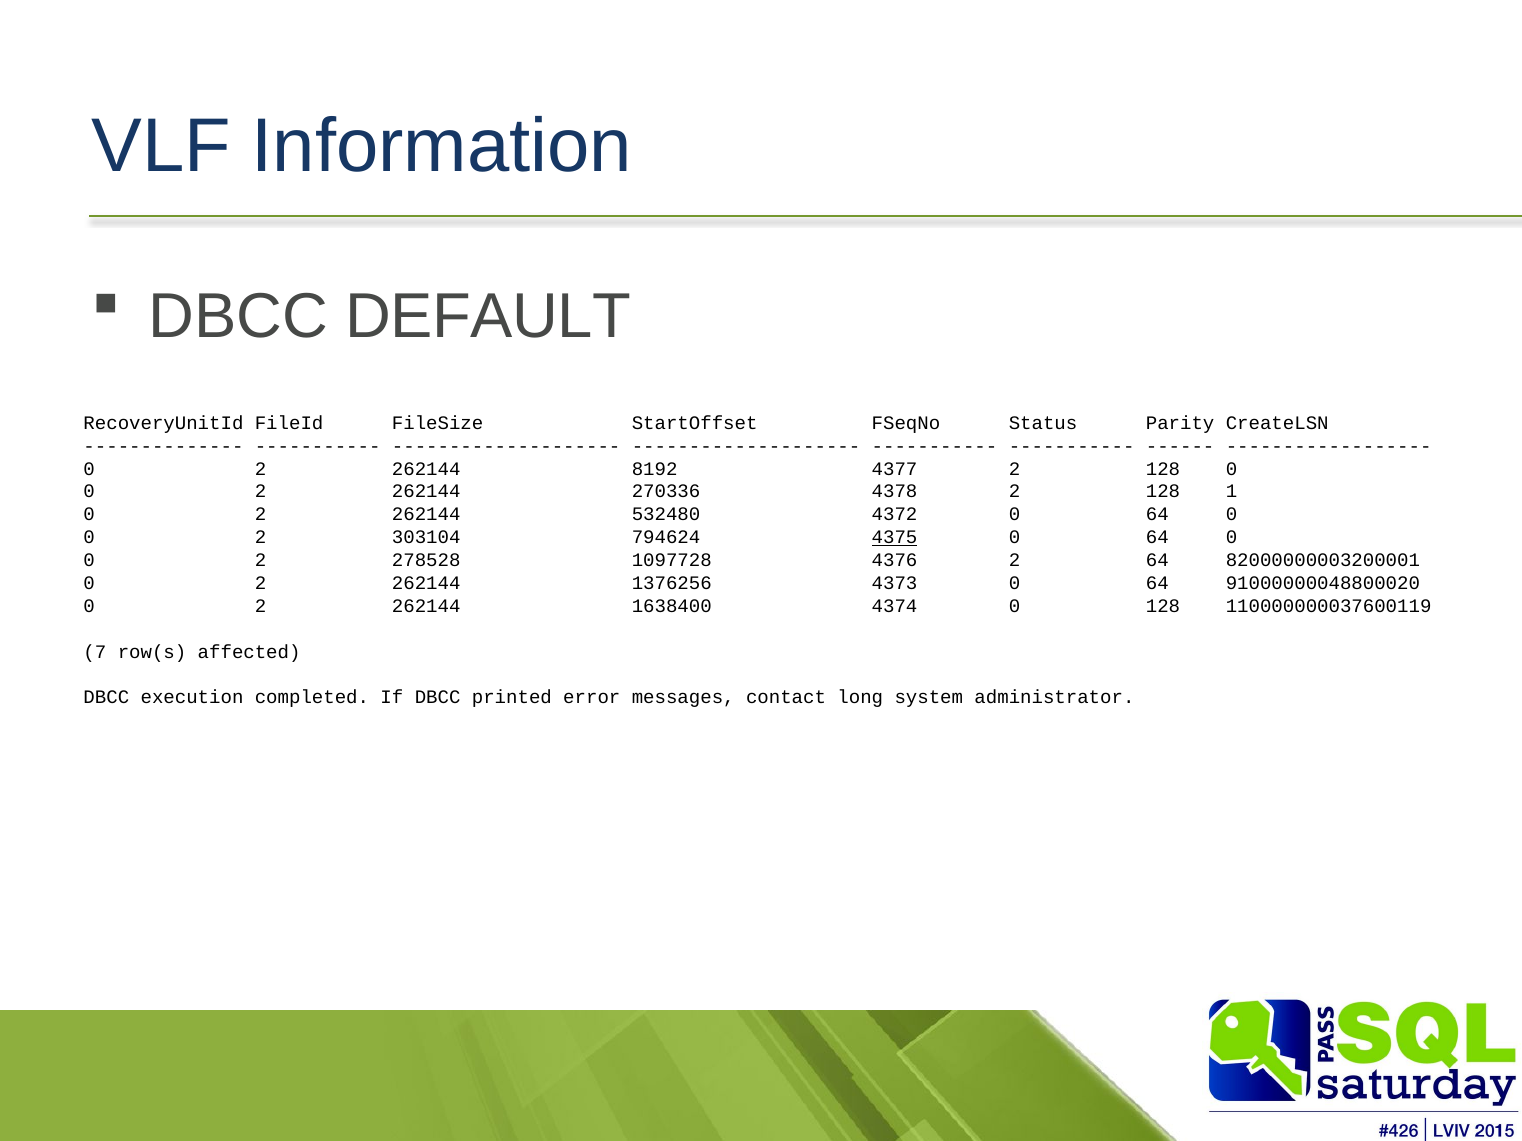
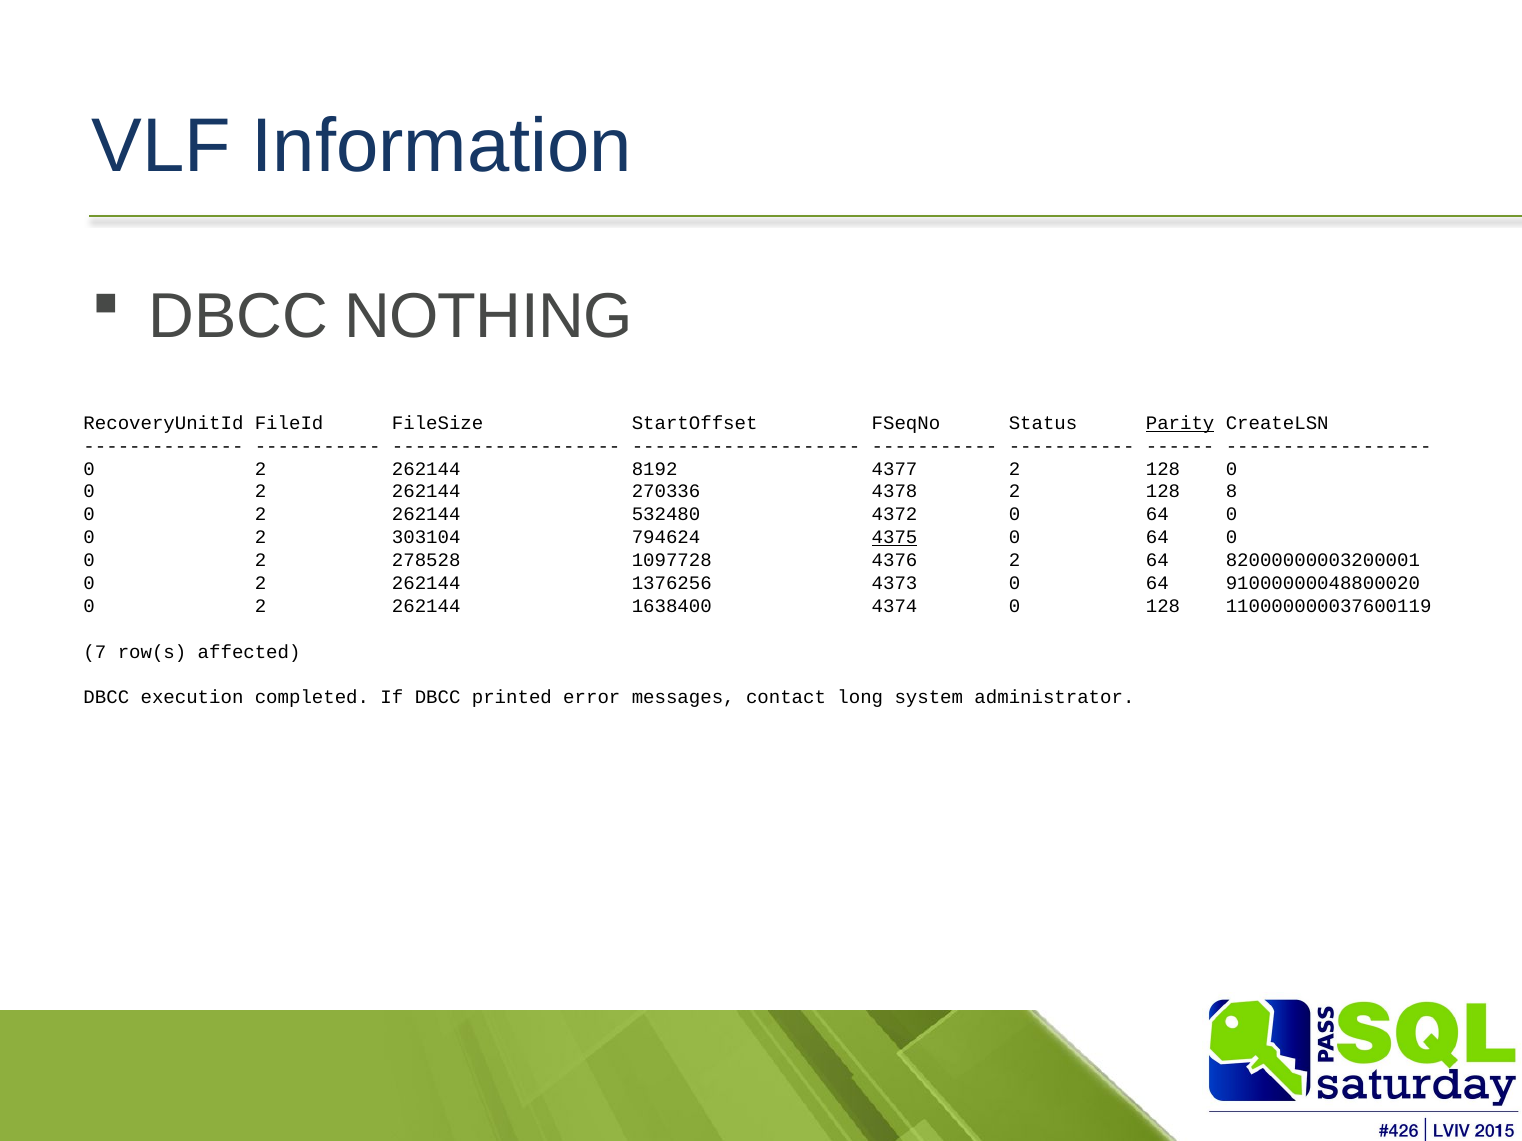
DEFAULT: DEFAULT -> NOTHING
Parity underline: none -> present
1: 1 -> 8
